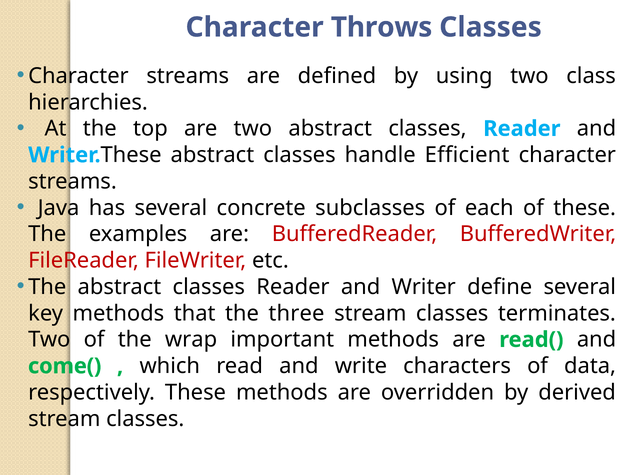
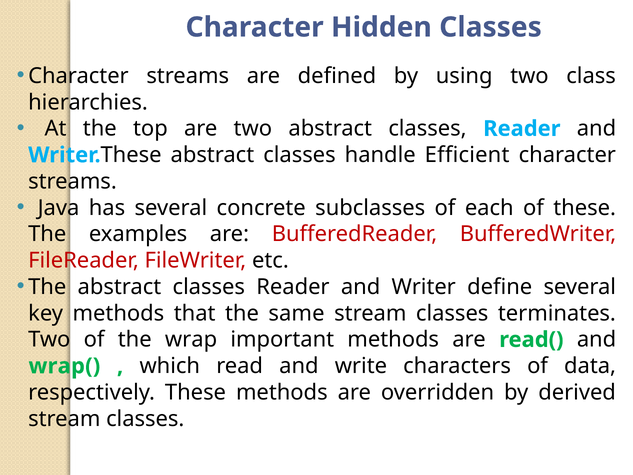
Throws: Throws -> Hidden
three: three -> same
come(: come( -> wrap(
